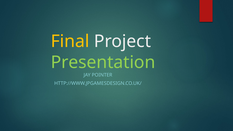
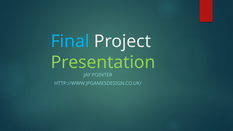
Final colour: yellow -> light blue
